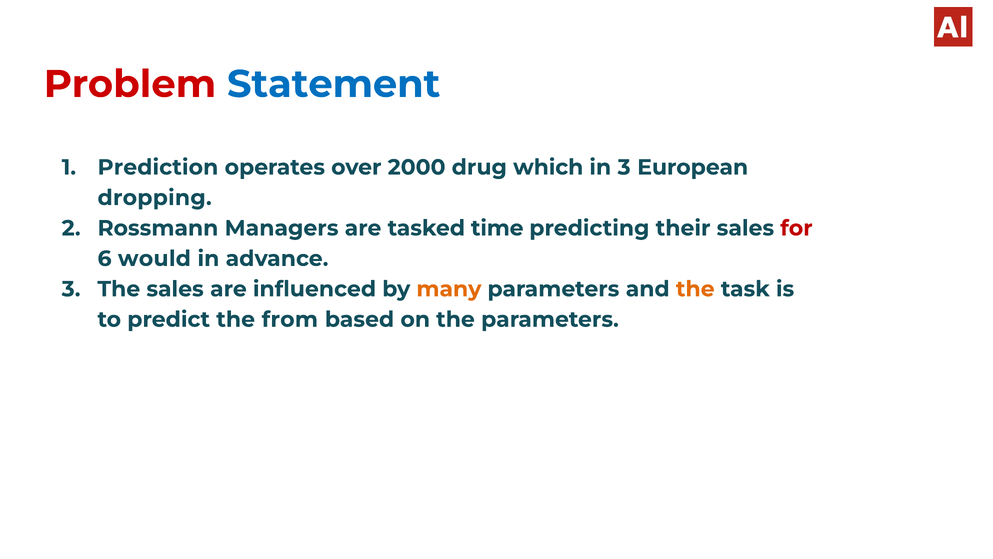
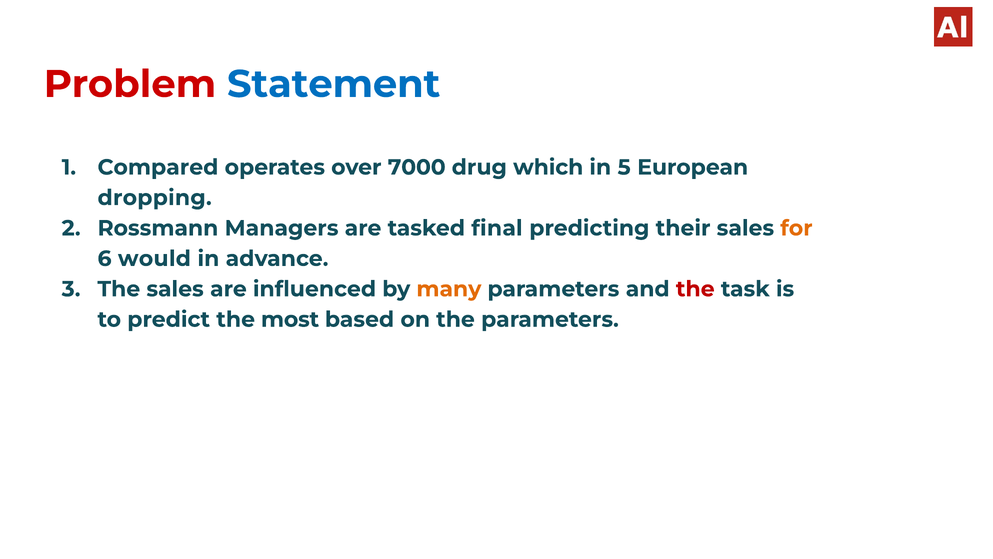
Prediction: Prediction -> Compared
2000: 2000 -> 7000
in 3: 3 -> 5
time: time -> final
for colour: red -> orange
the at (695, 289) colour: orange -> red
from: from -> most
